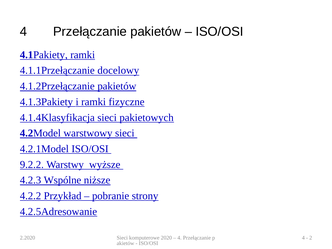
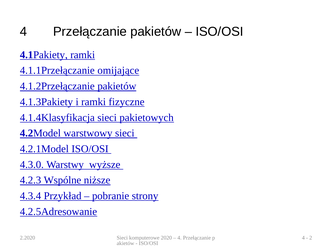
docelowy: docelowy -> omijające
9.2.2: 9.2.2 -> 4.3.0
4.2.2: 4.2.2 -> 4.3.4
